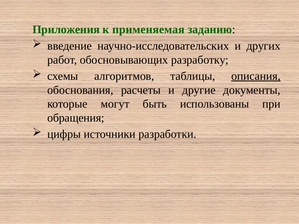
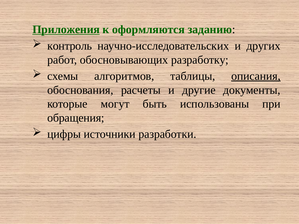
Приложения underline: none -> present
применяемая: применяемая -> оформляются
введение: введение -> контроль
